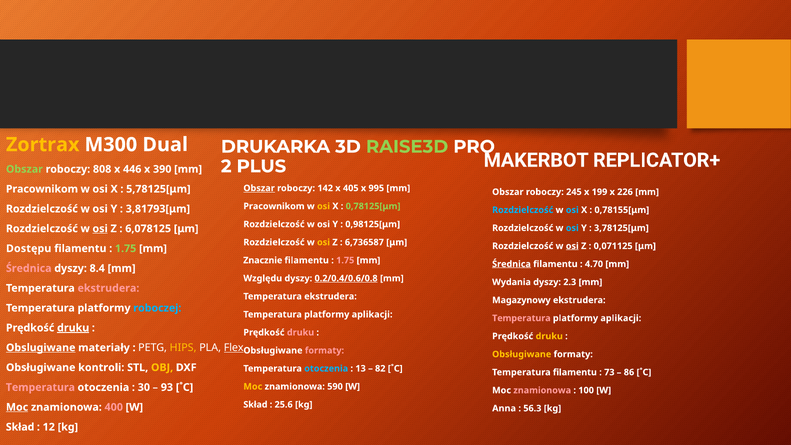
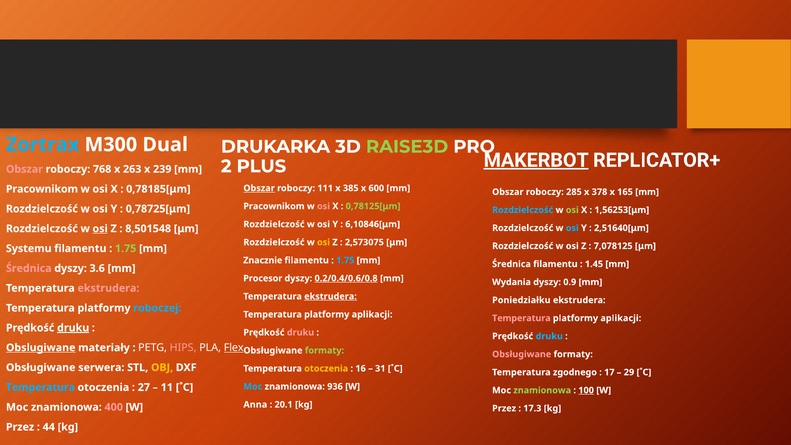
Zortrax colour: yellow -> light blue
MAKERBOT underline: none -> present
Obszar at (24, 169) colour: light green -> pink
808: 808 -> 768
446: 446 -> 263
390: 390 -> 239
142: 142 -> 111
405: 405 -> 385
995: 995 -> 600
5,78125[μm: 5,78125[μm -> 0,78185[μm
245: 245 -> 285
199: 199 -> 378
226: 226 -> 165
osi at (324, 206) colour: yellow -> pink
3,81793[μm: 3,81793[μm -> 0,78725[μm
osi at (572, 210) colour: light blue -> light green
0,78155[μm: 0,78155[μm -> 1,56253[μm
0,98125[μm: 0,98125[μm -> 6,10846[μm
3,78125[μm: 3,78125[μm -> 2,51640[μm
6,078125: 6,078125 -> 8,501548
6,736587: 6,736587 -> 2,573075
osi at (572, 246) underline: present -> none
0,071125: 0,071125 -> 7,078125
Dostępu: Dostępu -> Systemu
1.75 at (345, 260) colour: pink -> light blue
Średnica at (511, 264) underline: present -> none
4.70: 4.70 -> 1.45
8.4: 8.4 -> 3.6
Względu: Względu -> Procesor
2.3: 2.3 -> 0.9
ekstrudera at (330, 296) underline: none -> present
Magazynowy: Magazynowy -> Poniedziałku
druku at (549, 336) colour: yellow -> light blue
HIPS colour: yellow -> pink
formaty at (324, 350) colour: pink -> light green
Obsługiwane at (522, 354) colour: yellow -> pink
kontroli: kontroli -> serwera
otoczenia at (326, 368) colour: light blue -> yellow
13: 13 -> 16
82: 82 -> 31
Temperatura filamentu: filamentu -> zgodnego
73: 73 -> 17
86: 86 -> 29
Moc at (253, 386) colour: yellow -> light blue
590: 590 -> 936
Temperatura at (40, 387) colour: pink -> light blue
30: 30 -> 27
93: 93 -> 11
znamionowa at (542, 390) colour: pink -> light green
100 underline: none -> present
Skład at (255, 405): Skład -> Anna
25.6: 25.6 -> 20.1
Moc at (17, 407) underline: present -> none
Anna at (504, 408): Anna -> Przez
56.3: 56.3 -> 17.3
Skład at (20, 427): Skład -> Przez
12: 12 -> 44
